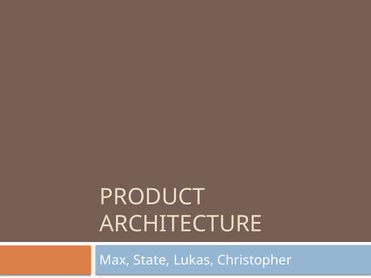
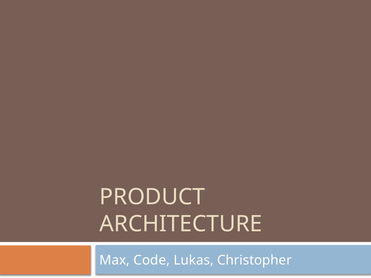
State: State -> Code
